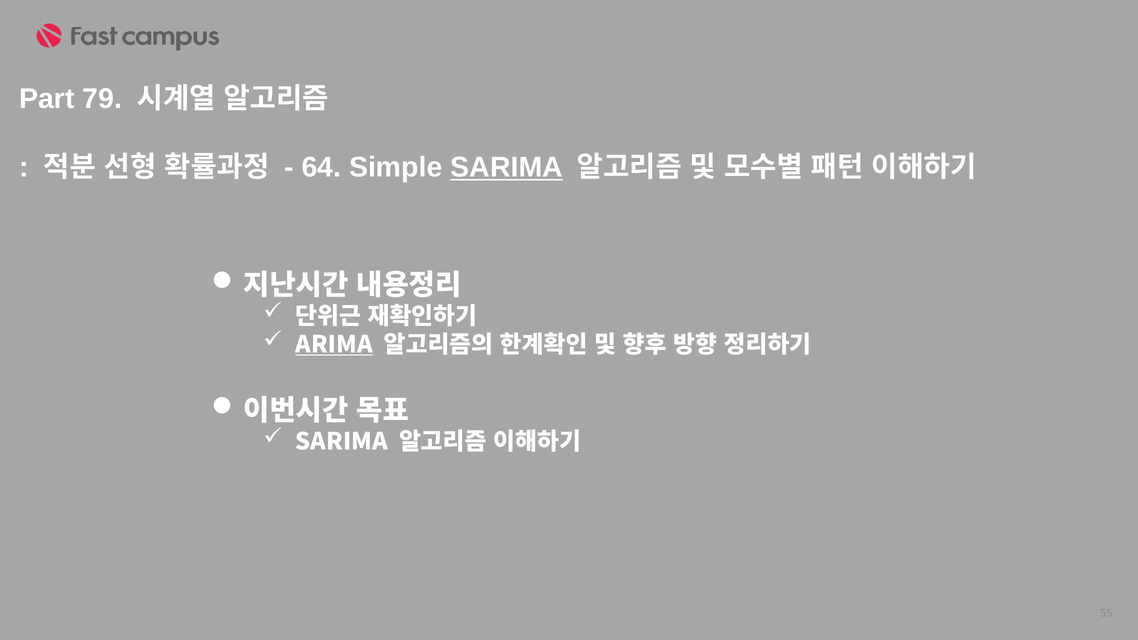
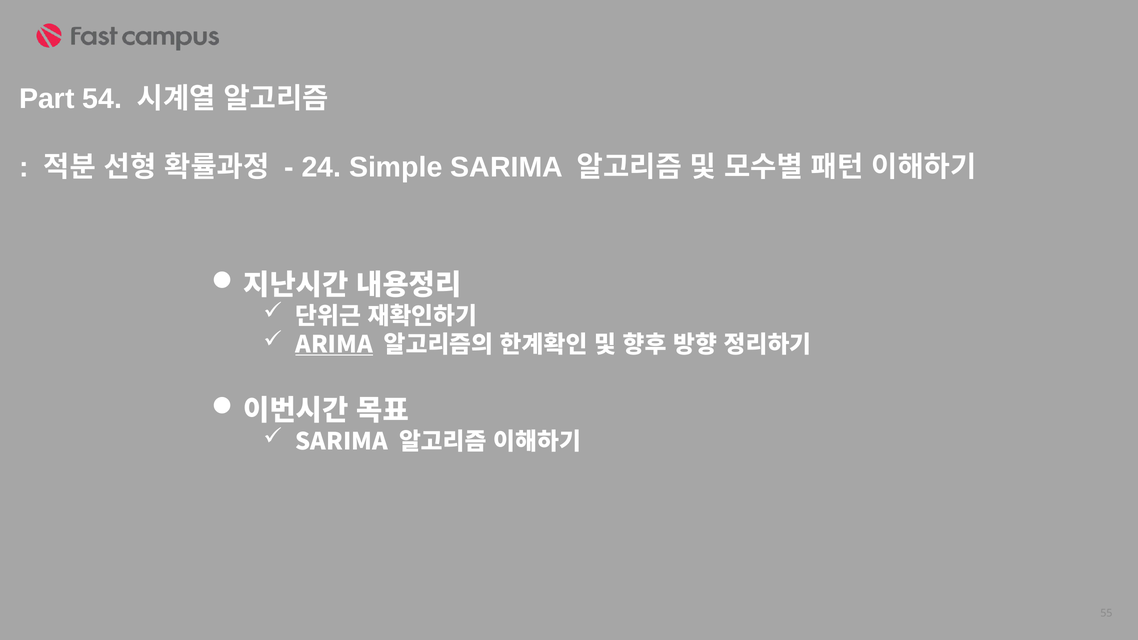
79: 79 -> 54
64: 64 -> 24
SARIMA at (507, 168) underline: present -> none
